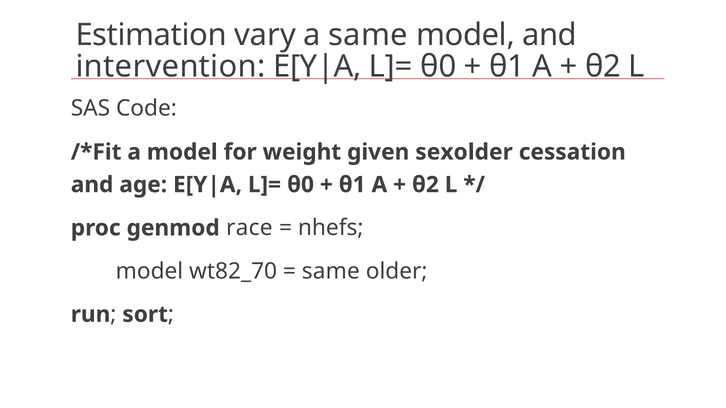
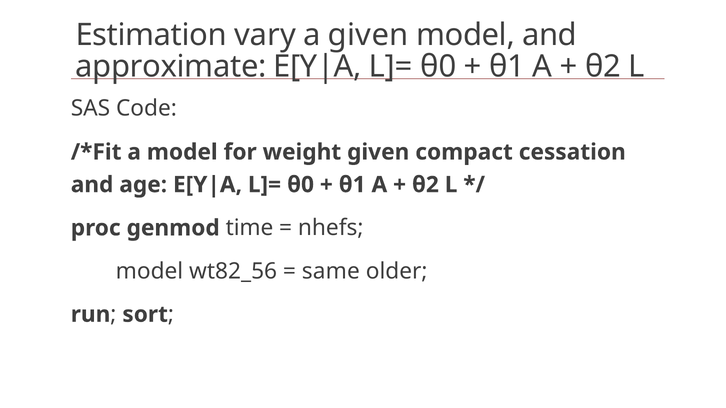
a same: same -> given
intervention: intervention -> approximate
sexolder: sexolder -> compact
race: race -> time
wt82_70: wt82_70 -> wt82_56
